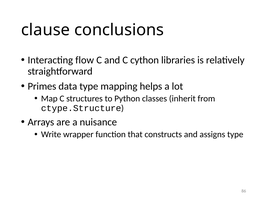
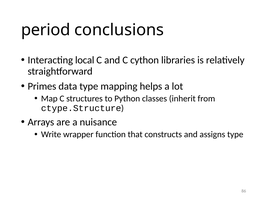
clause: clause -> period
flow: flow -> local
